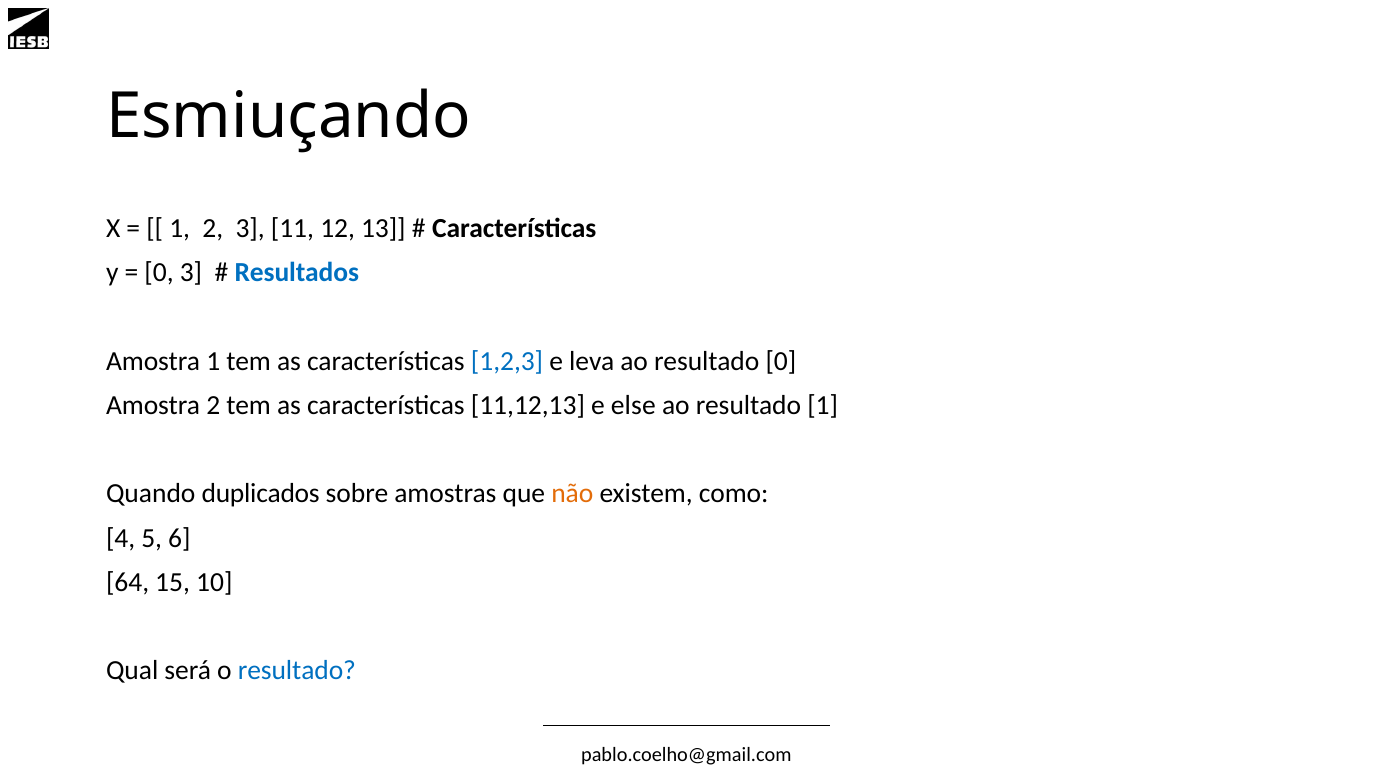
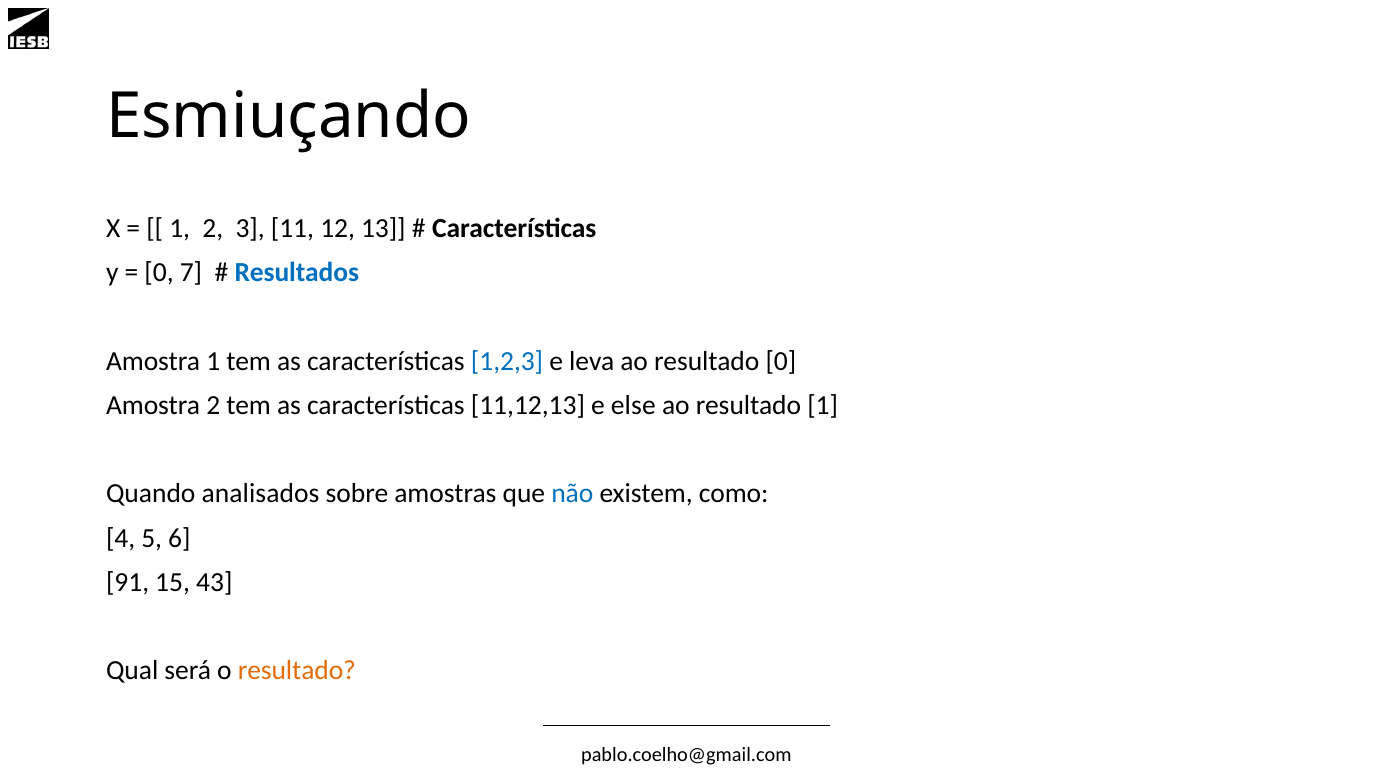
0 3: 3 -> 7
duplicados: duplicados -> analisados
não colour: orange -> blue
64: 64 -> 91
10: 10 -> 43
resultado at (297, 670) colour: blue -> orange
